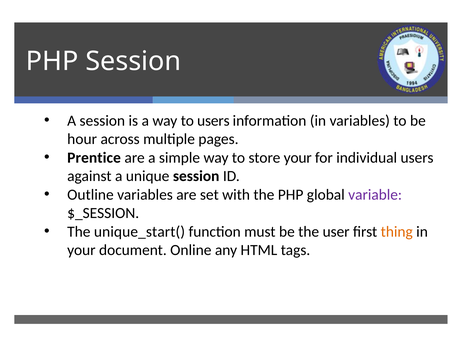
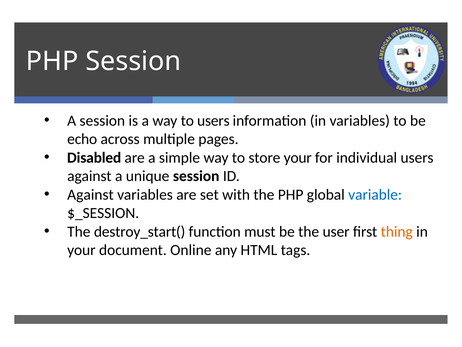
hour: hour -> echo
Prentice: Prentice -> Disabled
Outline at (90, 194): Outline -> Against
variable colour: purple -> blue
unique_start(: unique_start( -> destroy_start(
